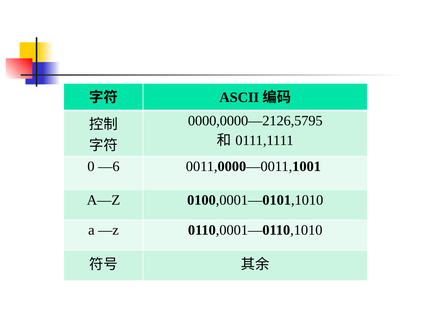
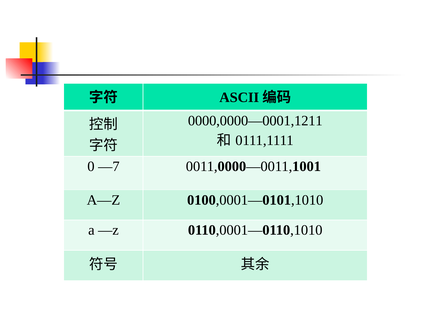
0000,0000—2126,5795: 0000,0000—2126,5795 -> 0000,0000—0001,1211
—6: —6 -> —7
